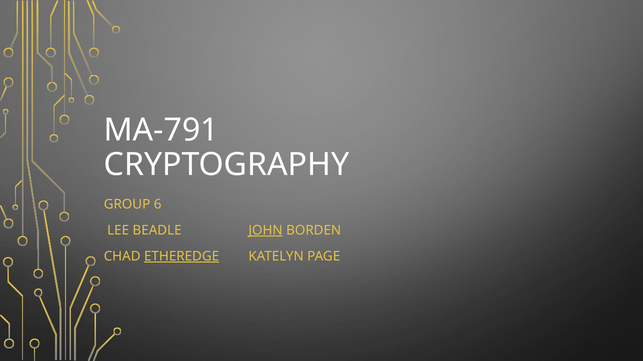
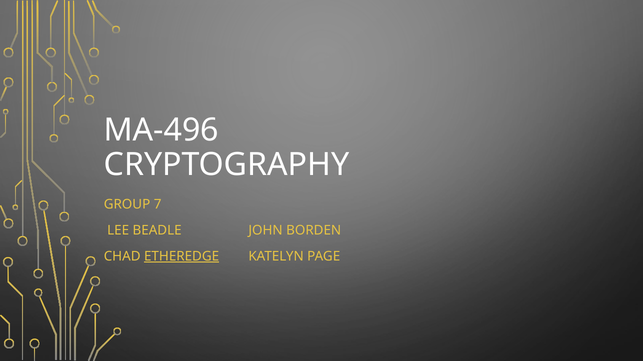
MA-791: MA-791 -> MA-496
6: 6 -> 7
JOHN underline: present -> none
